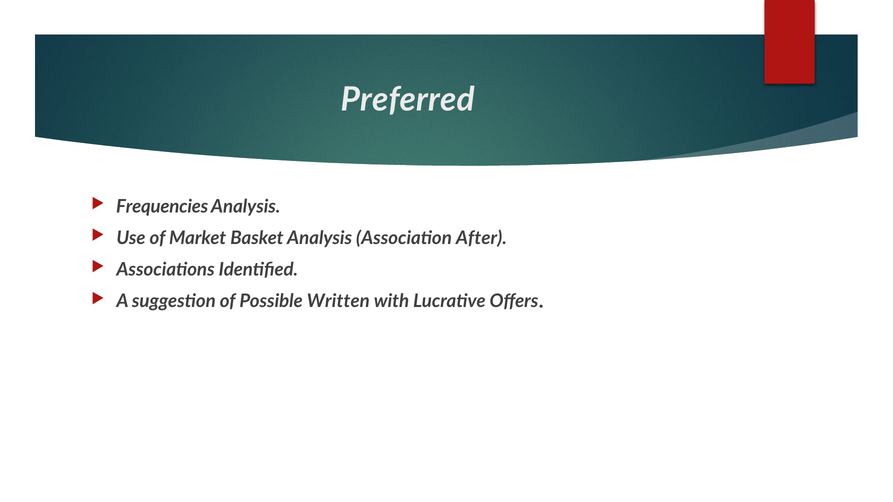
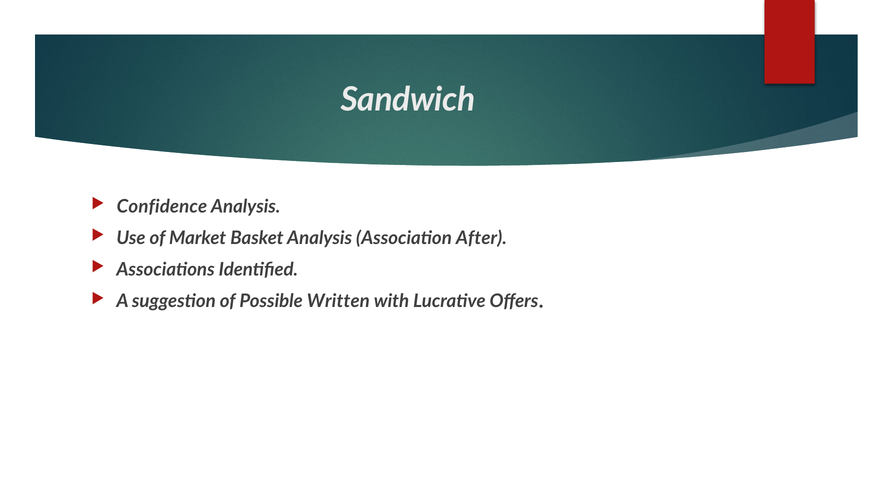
Preferred: Preferred -> Sandwich
Frequencies: Frequencies -> Confidence
